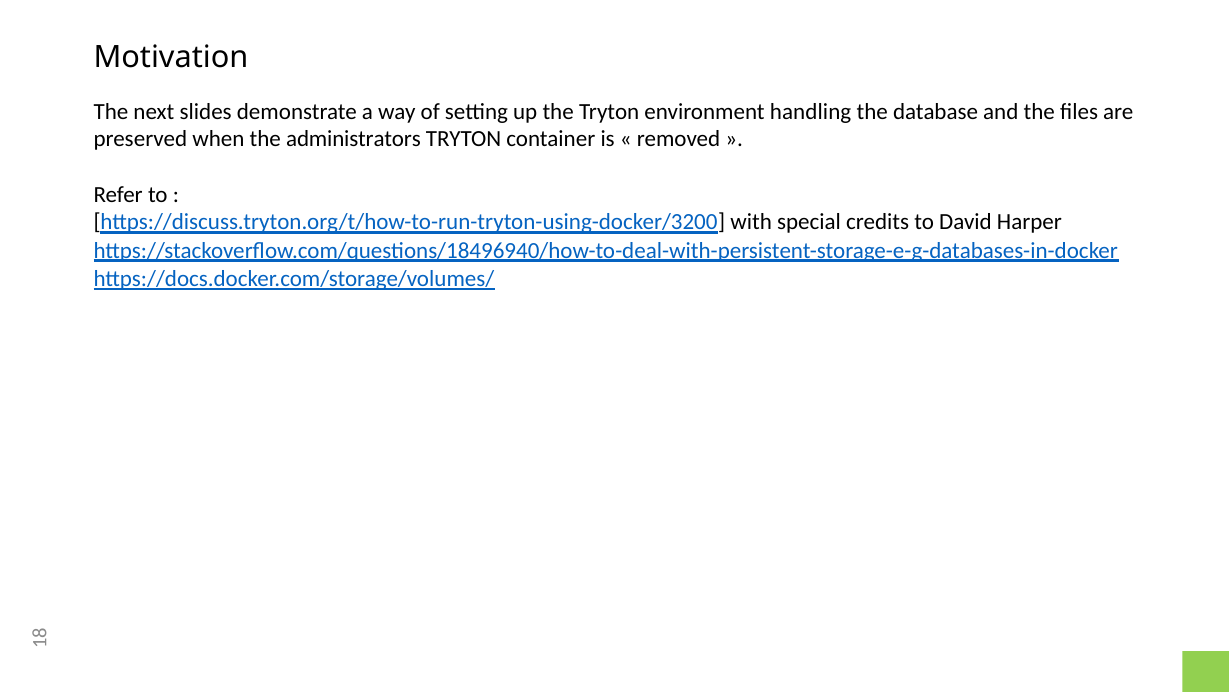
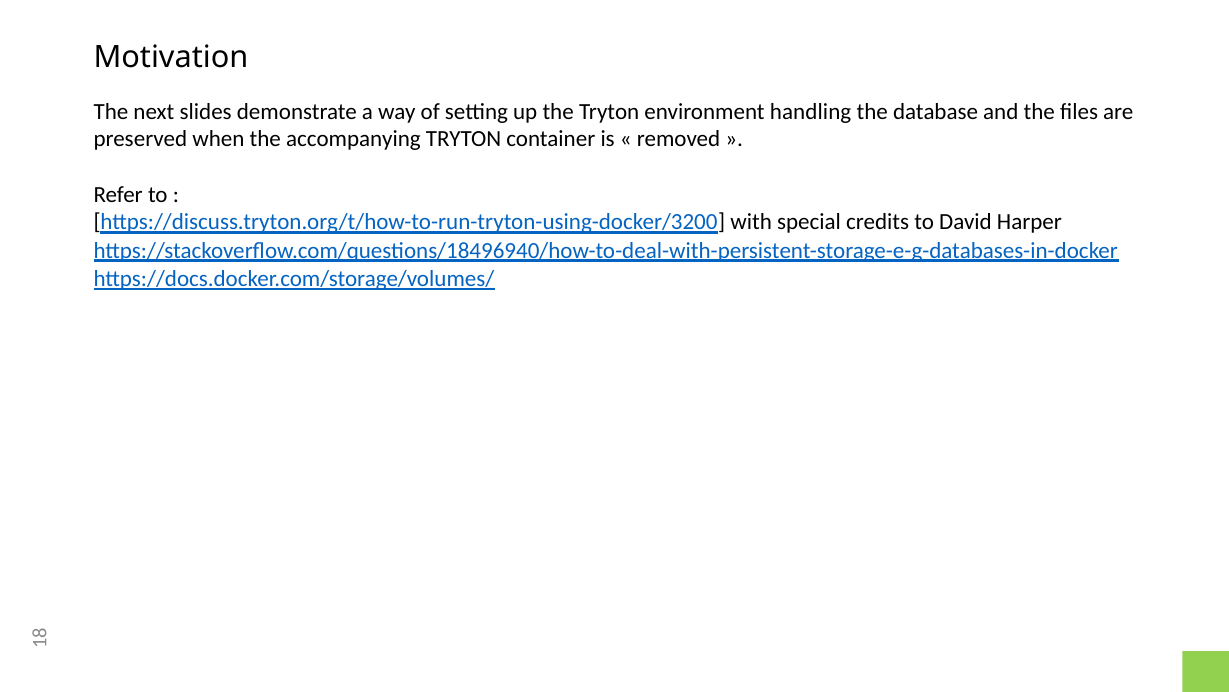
administrators: administrators -> accompanying
